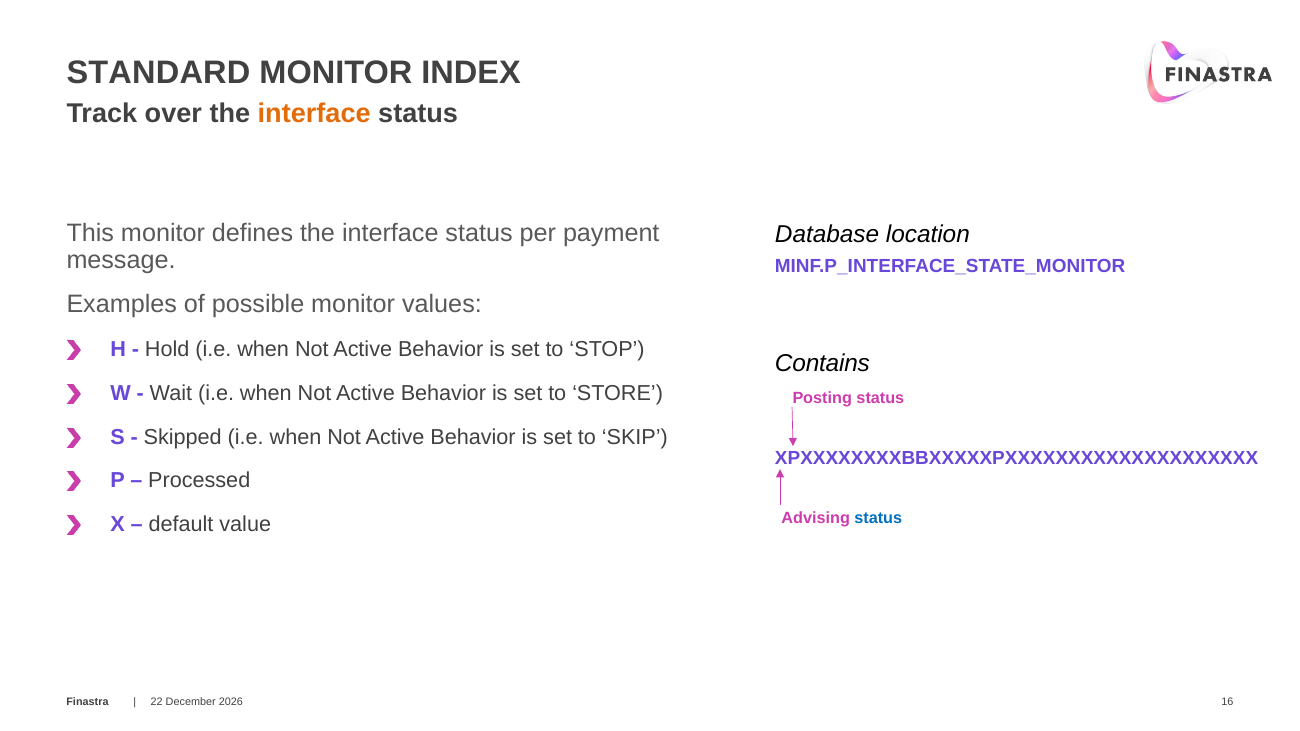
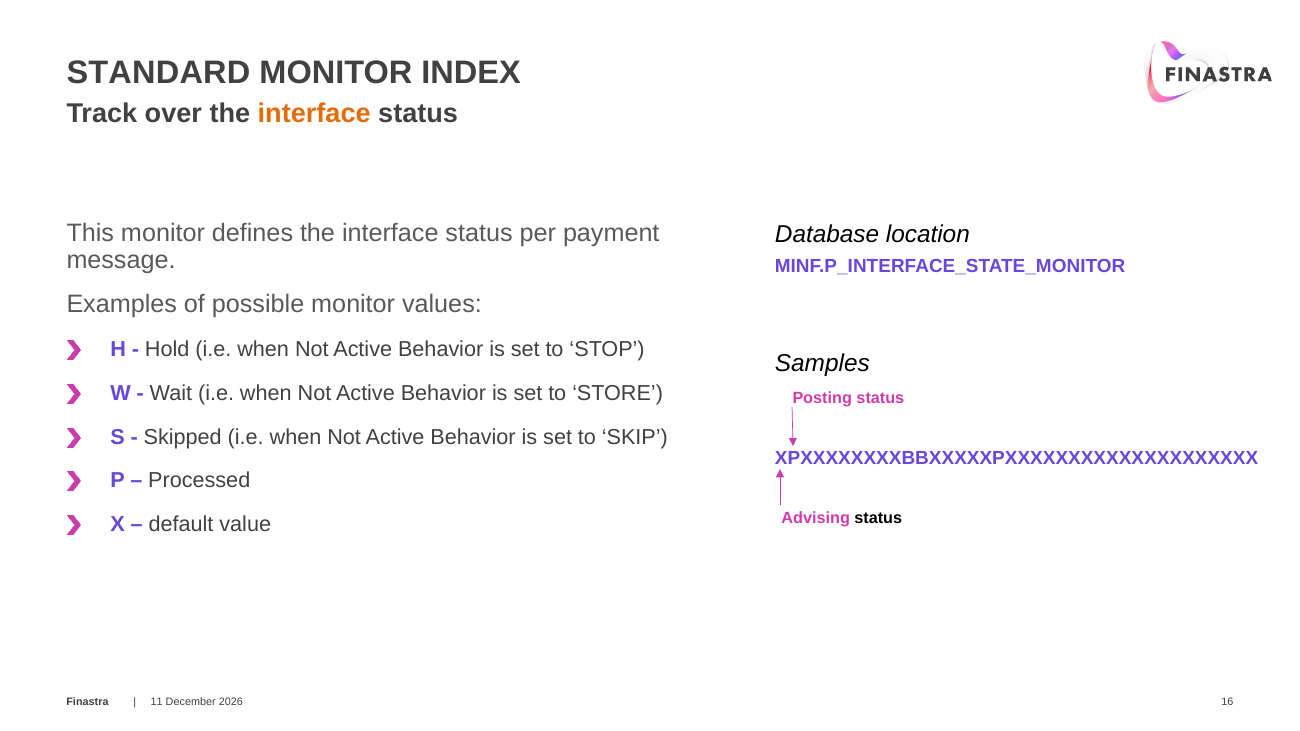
Contains: Contains -> Samples
status at (878, 518) colour: blue -> black
22: 22 -> 11
